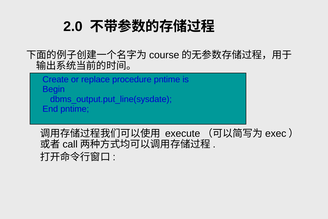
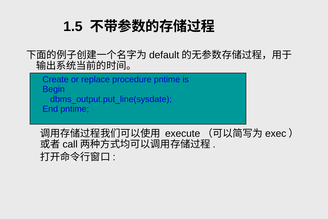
2.0: 2.0 -> 1.5
course: course -> default
